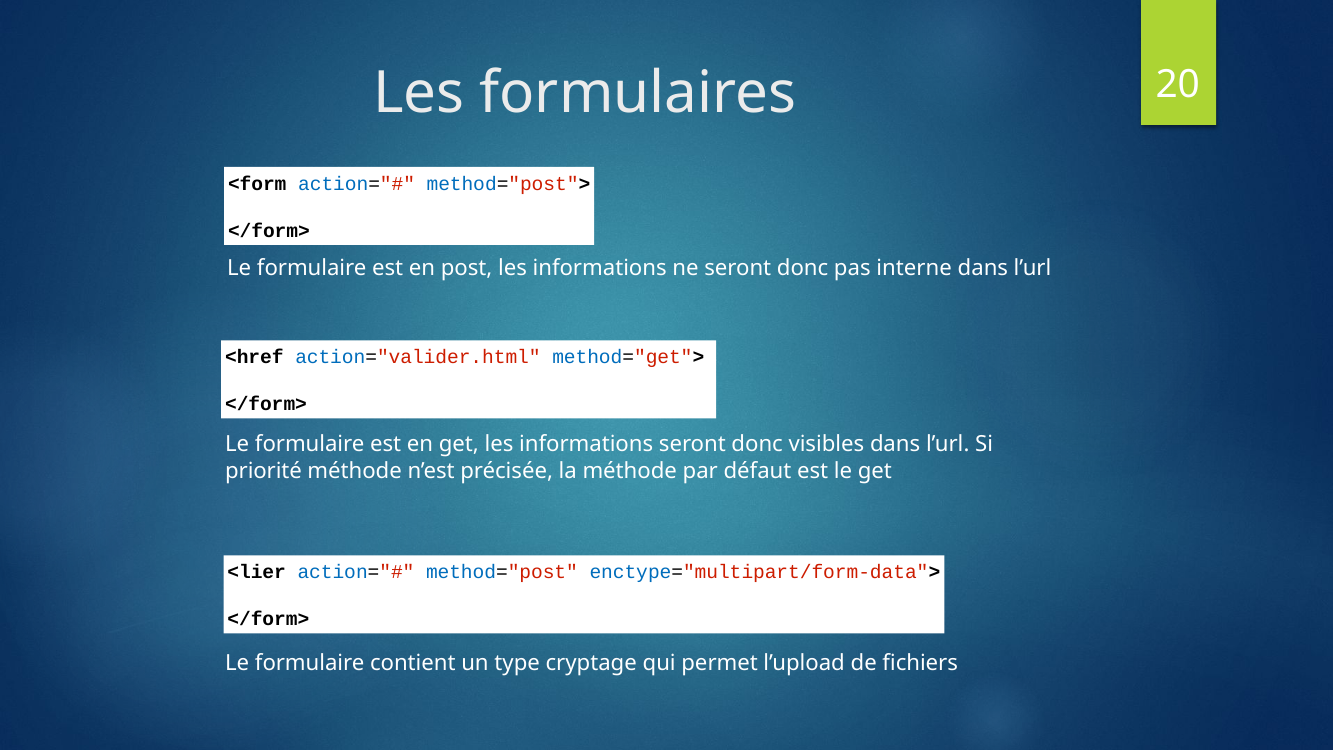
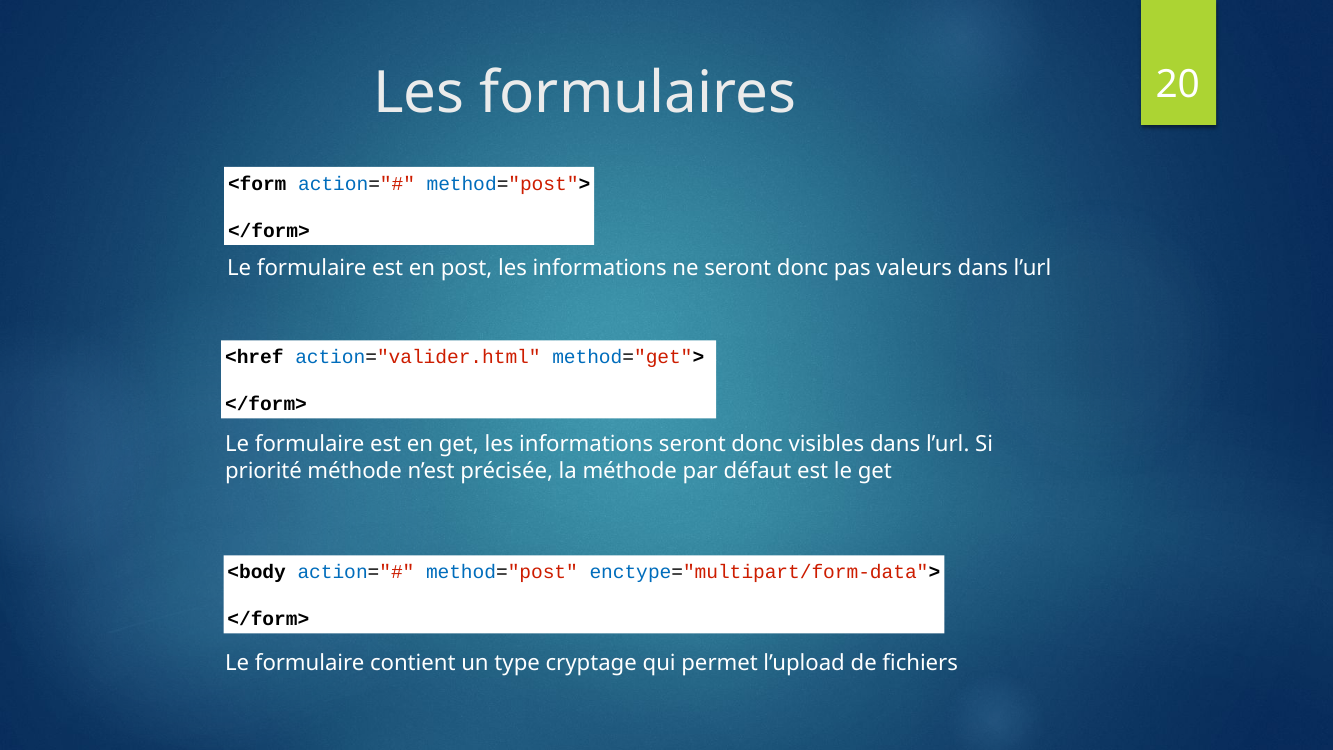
interne: interne -> valeurs
<lier: <lier -> <body
